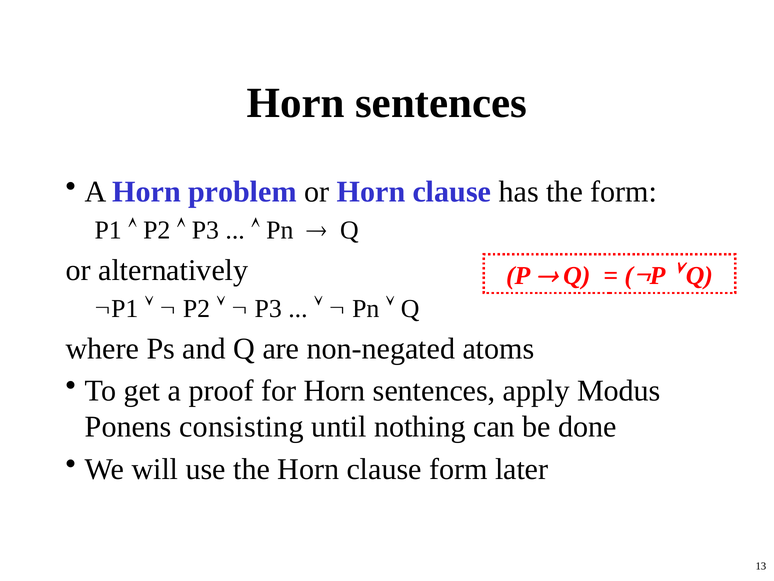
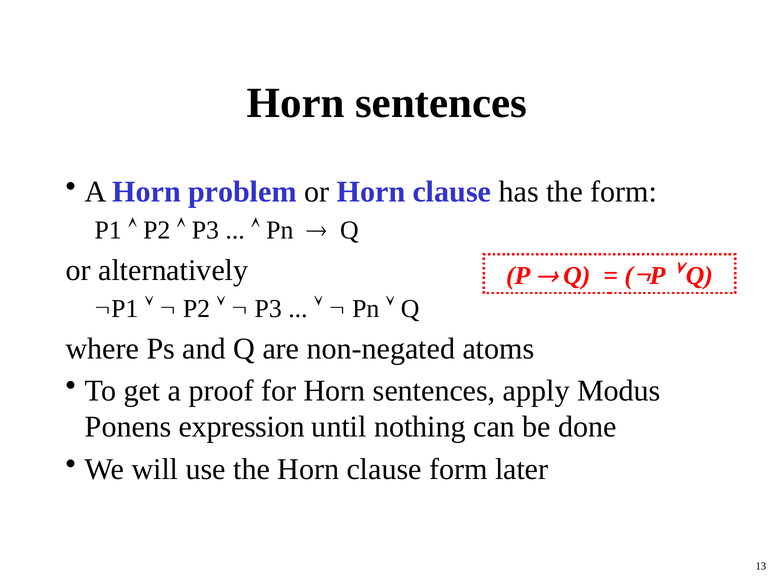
consisting: consisting -> expression
